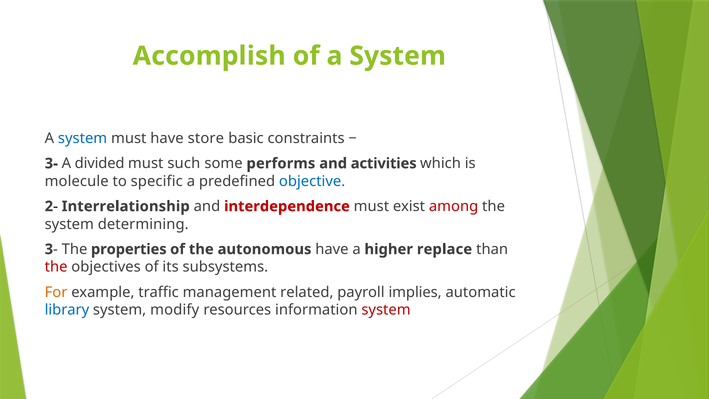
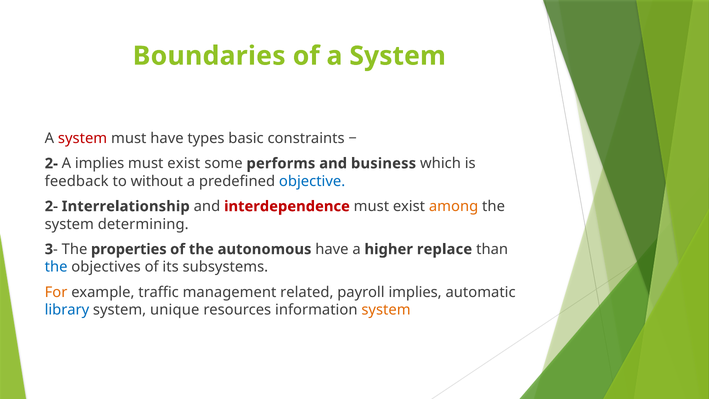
Accomplish: Accomplish -> Boundaries
system at (83, 138) colour: blue -> red
store: store -> types
3- at (51, 163): 3- -> 2-
A divided: divided -> implies
such at (184, 163): such -> exist
activities: activities -> business
molecule: molecule -> feedback
specific: specific -> without
among colour: red -> orange
the at (56, 267) colour: red -> blue
modify: modify -> unique
system at (386, 310) colour: red -> orange
